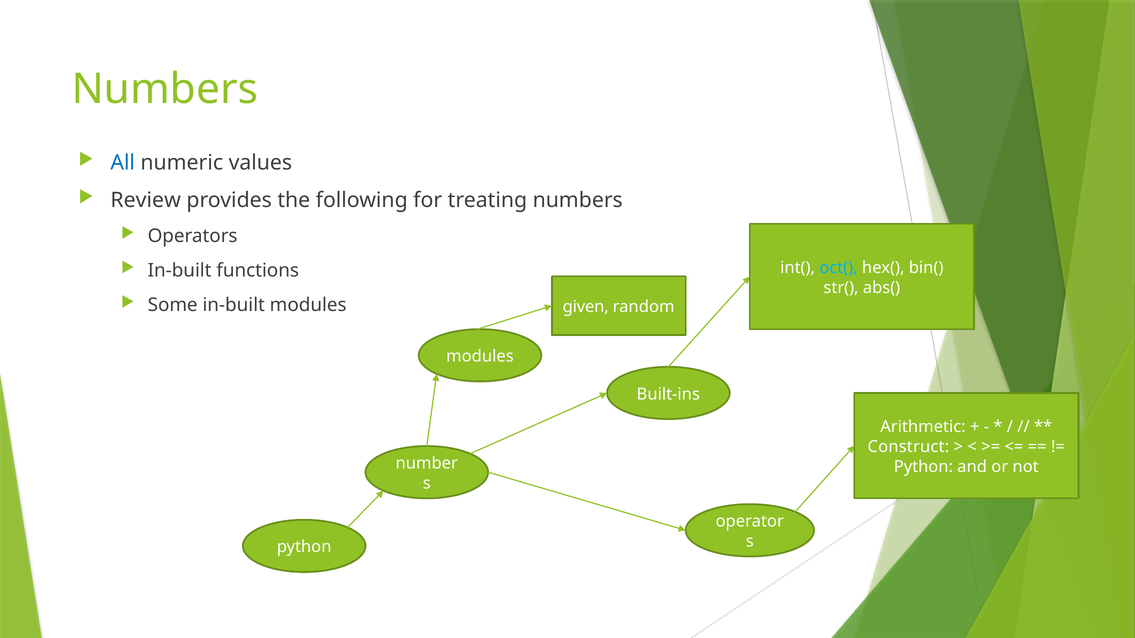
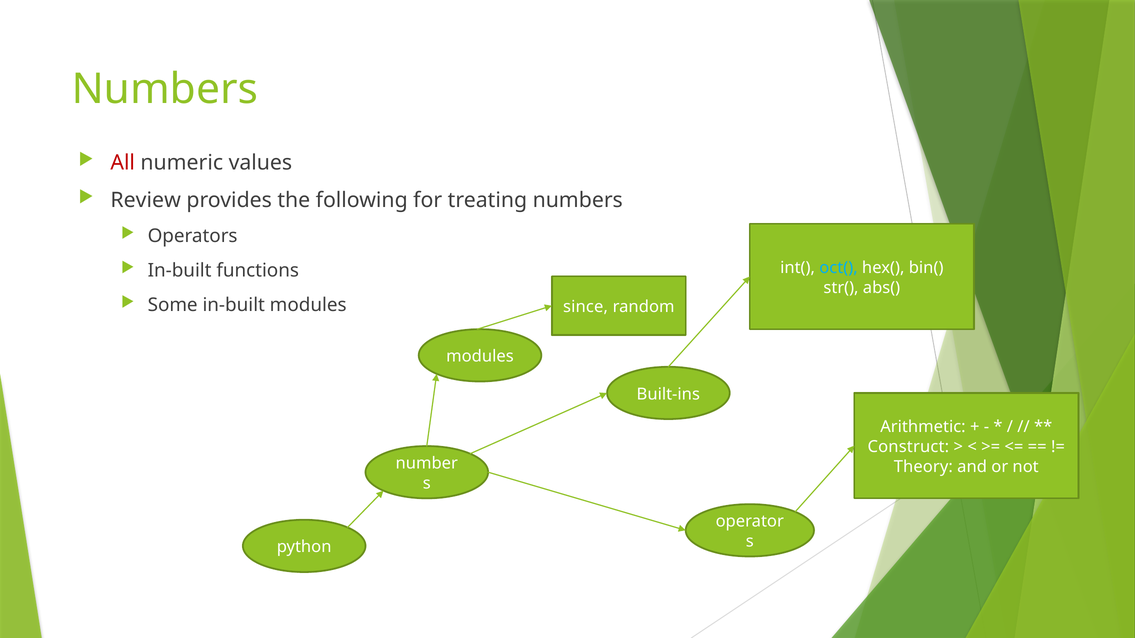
All colour: blue -> red
given: given -> since
Python at (923, 467): Python -> Theory
